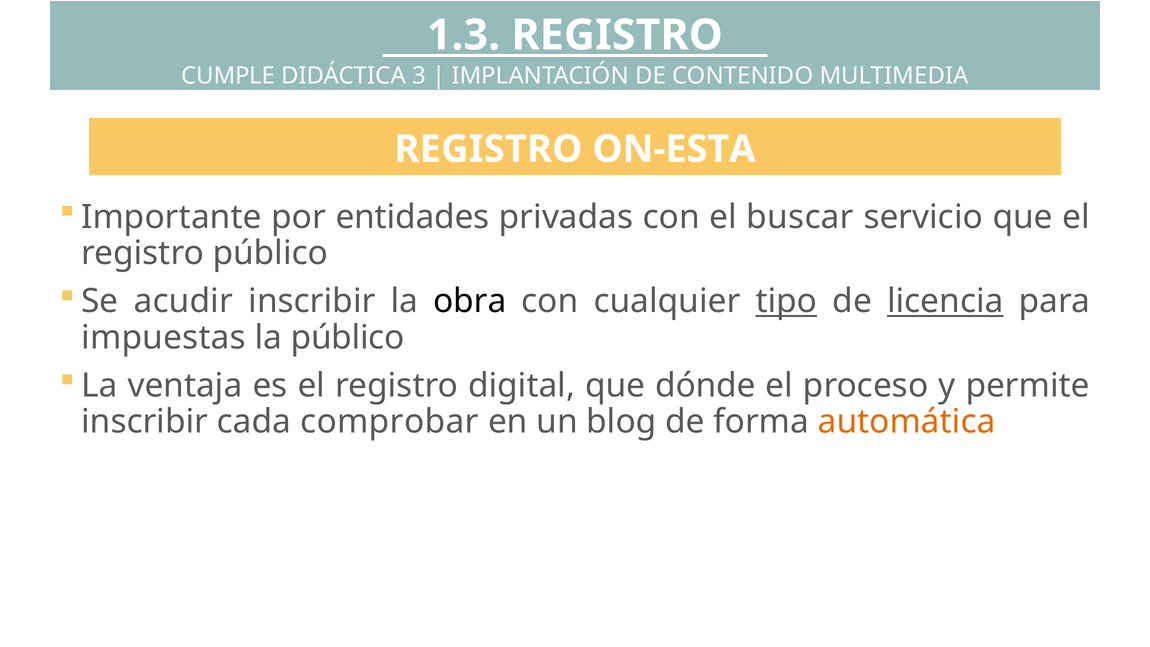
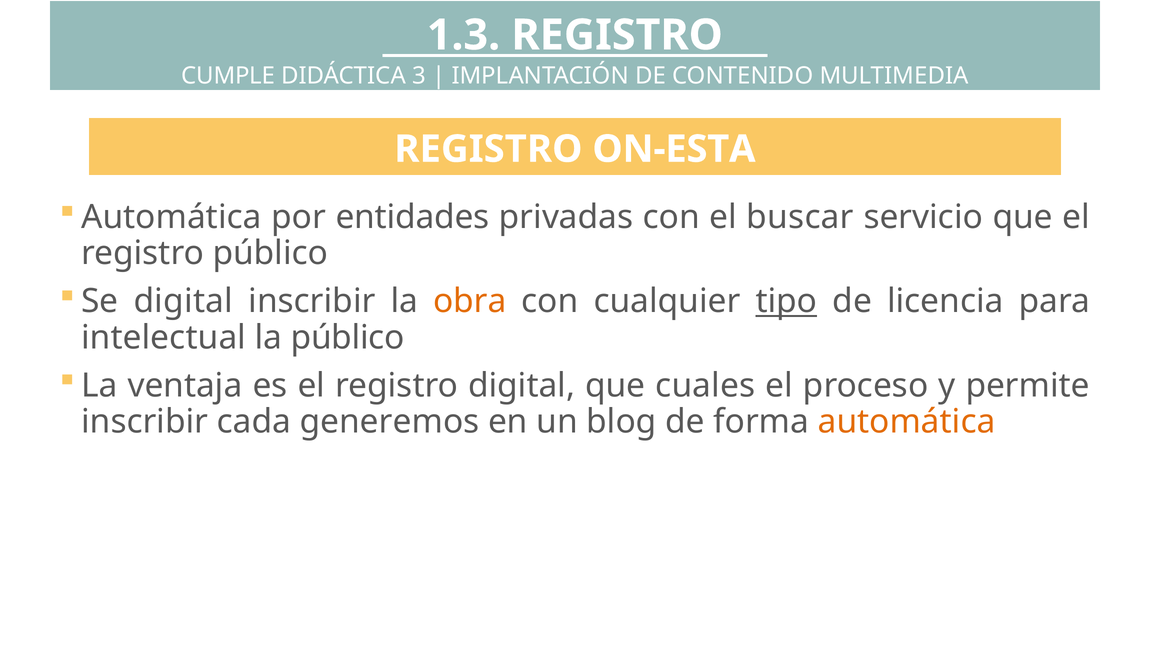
Importante at (171, 217): Importante -> Automática
Se acudir: acudir -> digital
obra colour: black -> orange
licencia underline: present -> none
impuestas: impuestas -> intelectual
dónde: dónde -> cuales
comprobar: comprobar -> generemos
